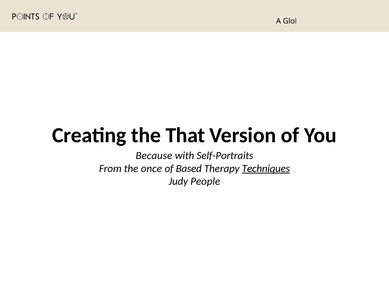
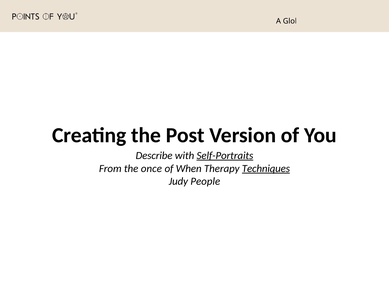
That: That -> Post
Because: Because -> Describe
Self-Portraits underline: none -> present
Based: Based -> When
